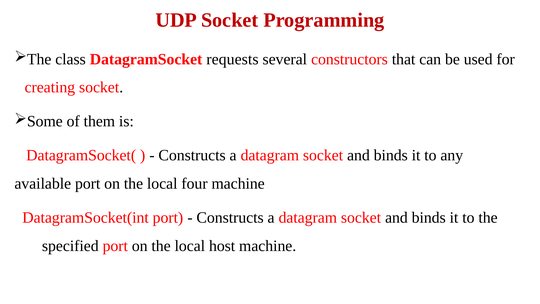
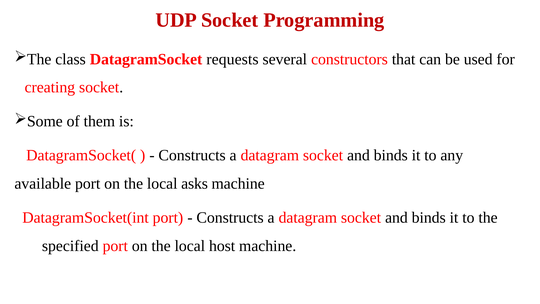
four: four -> asks
